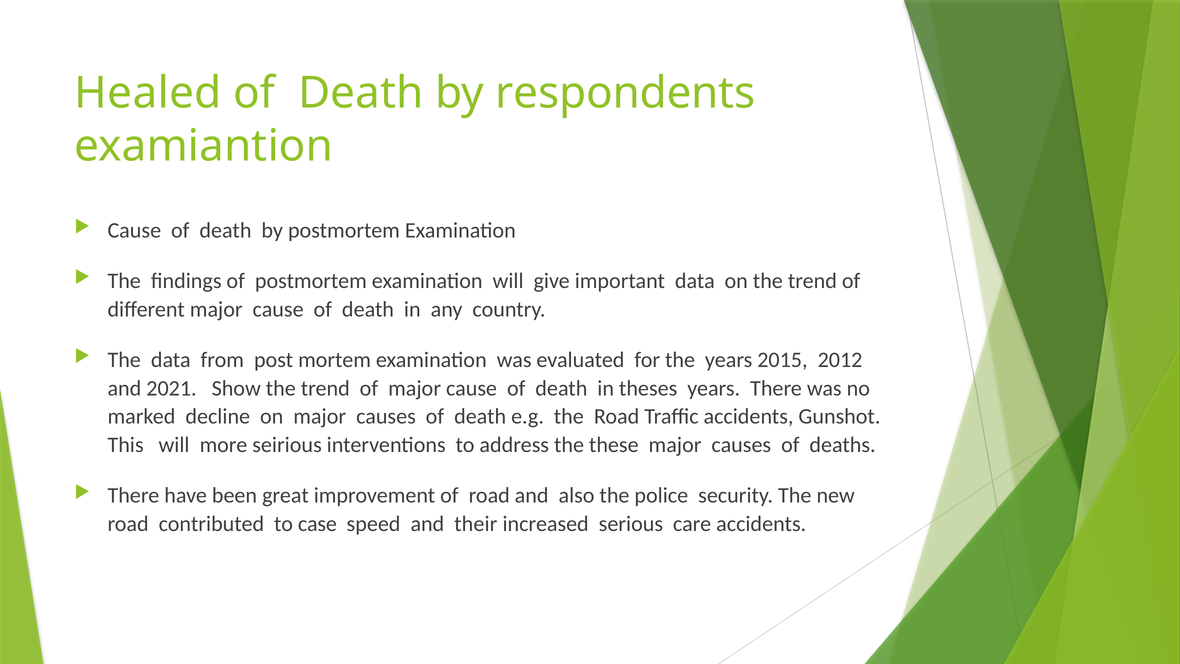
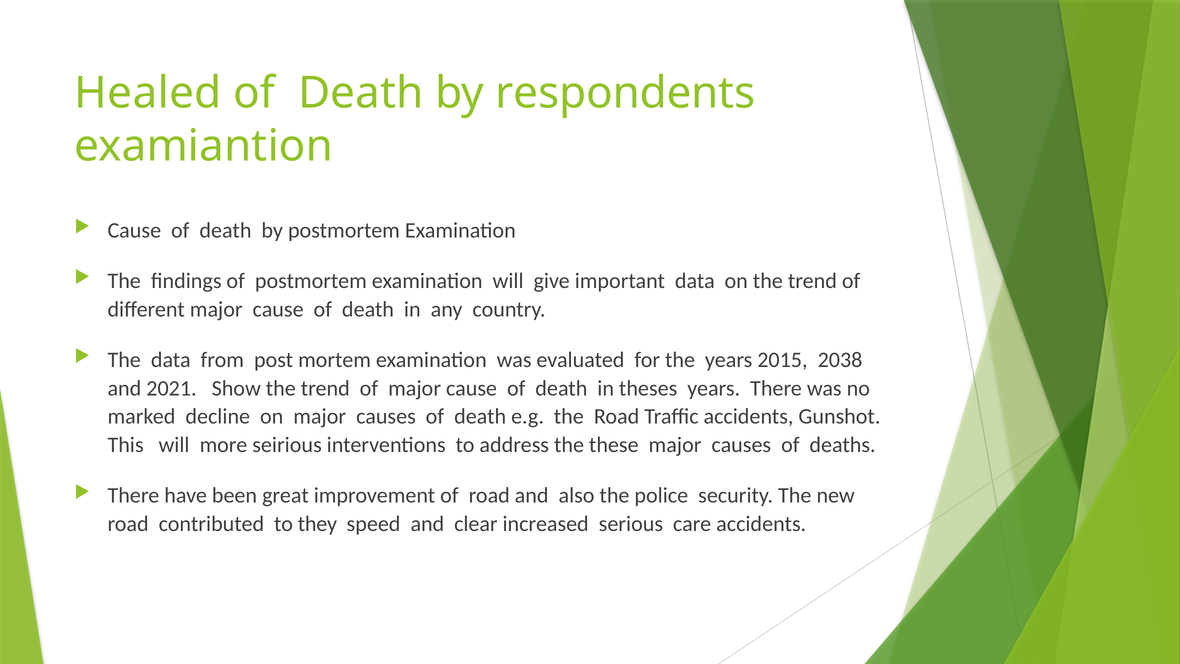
2012: 2012 -> 2038
case: case -> they
their: their -> clear
